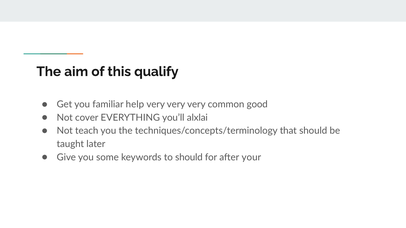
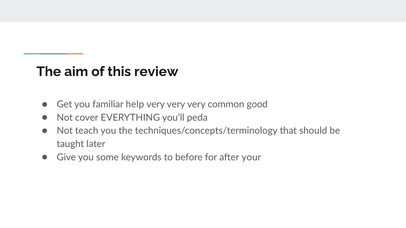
qualify: qualify -> review
alxlai: alxlai -> peda
to should: should -> before
